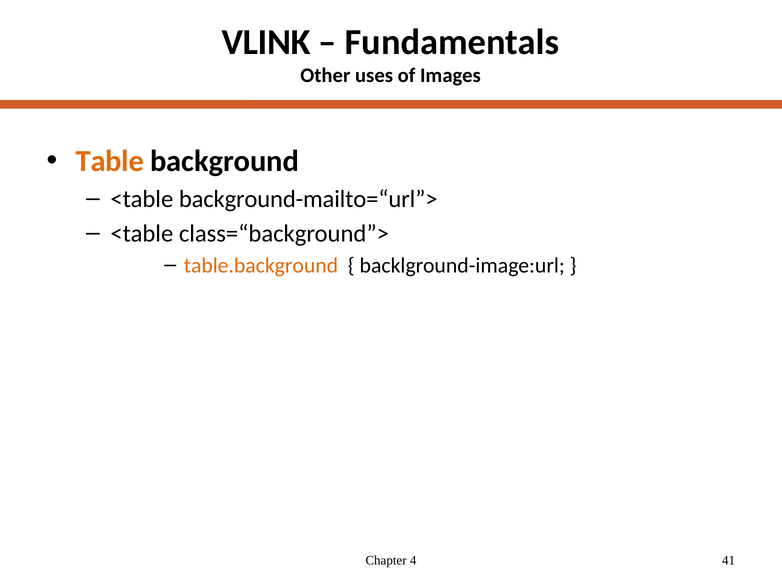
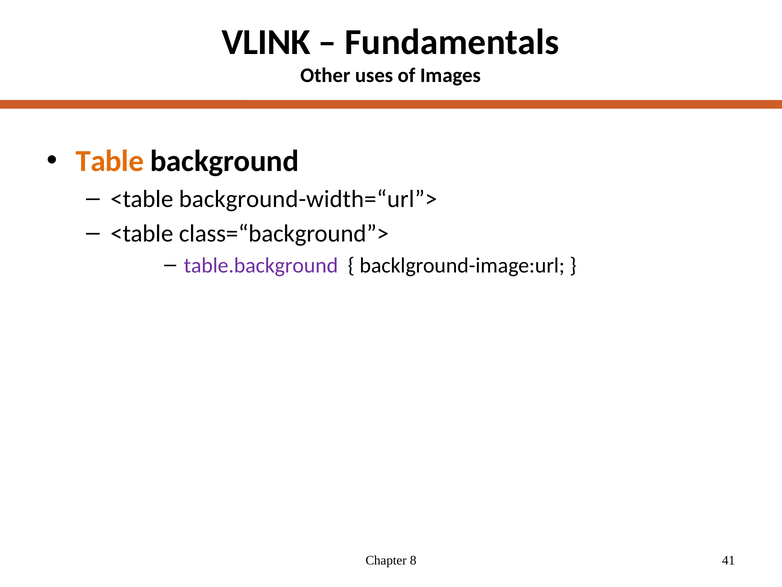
background-mailto=“url”>: background-mailto=“url”> -> background-width=“url”>
table.background colour: orange -> purple
4: 4 -> 8
